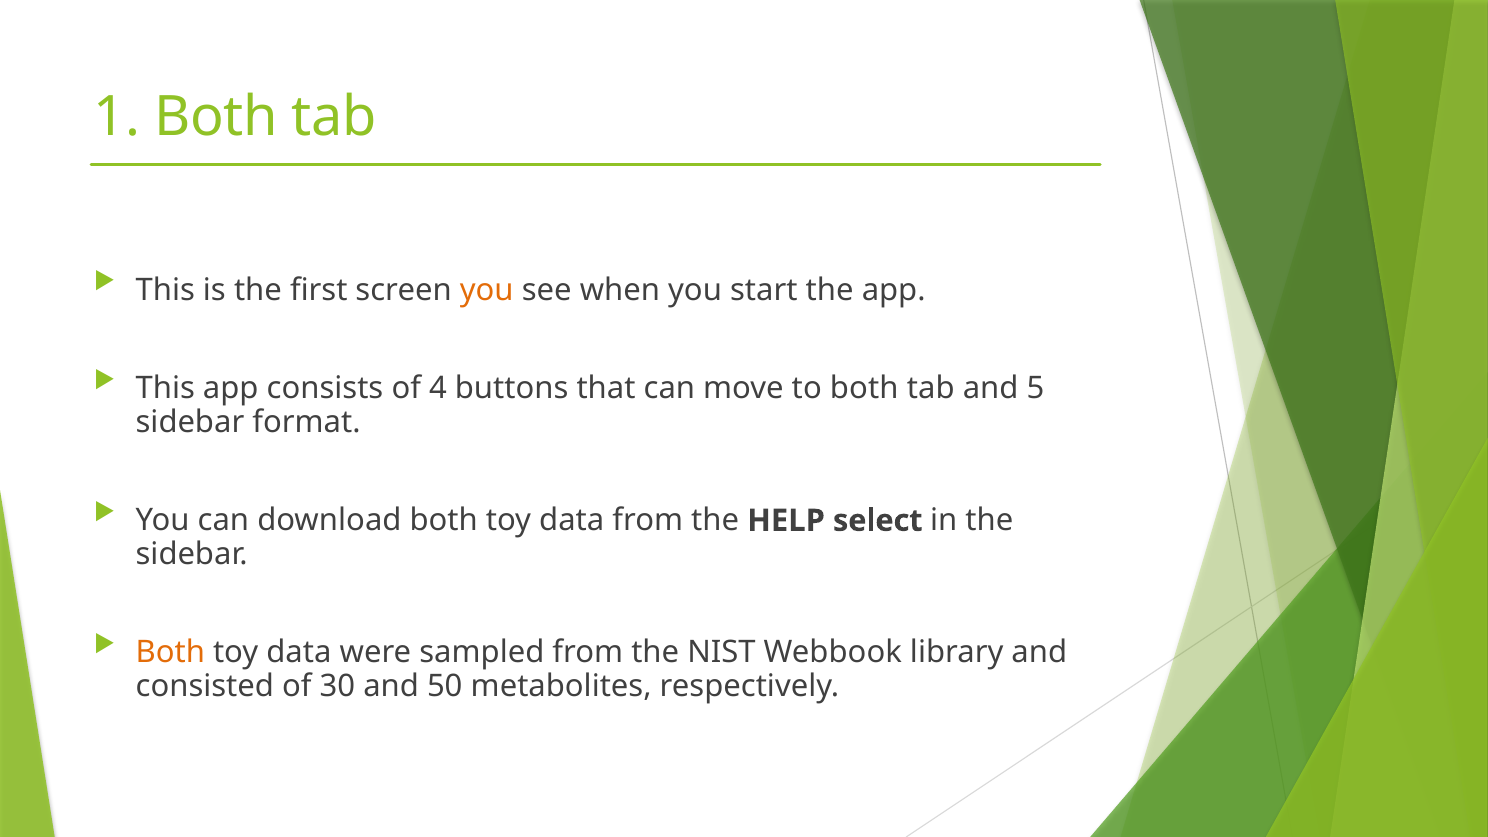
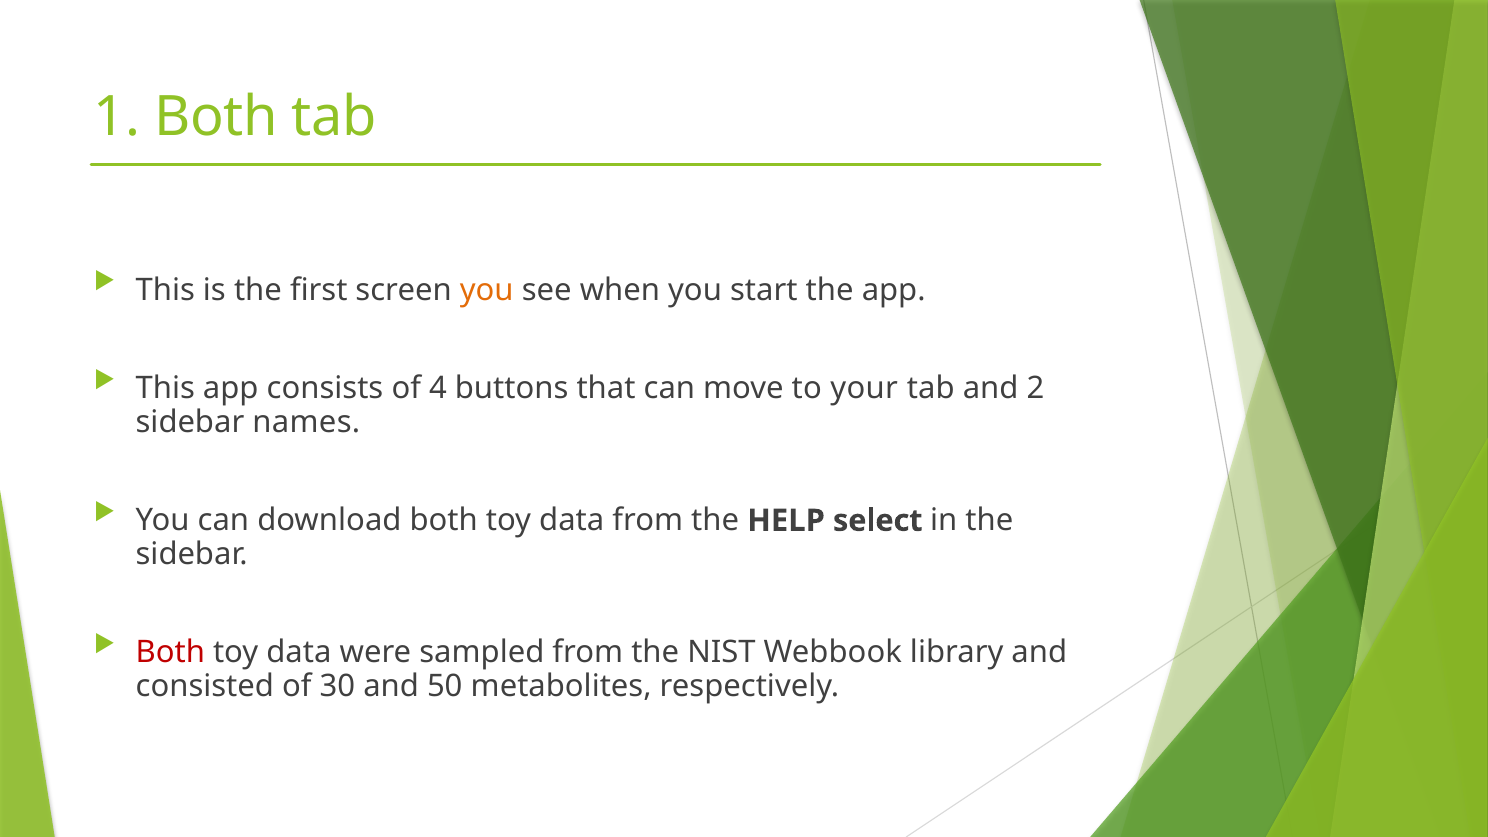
to both: both -> your
5: 5 -> 2
format: format -> names
Both at (170, 653) colour: orange -> red
